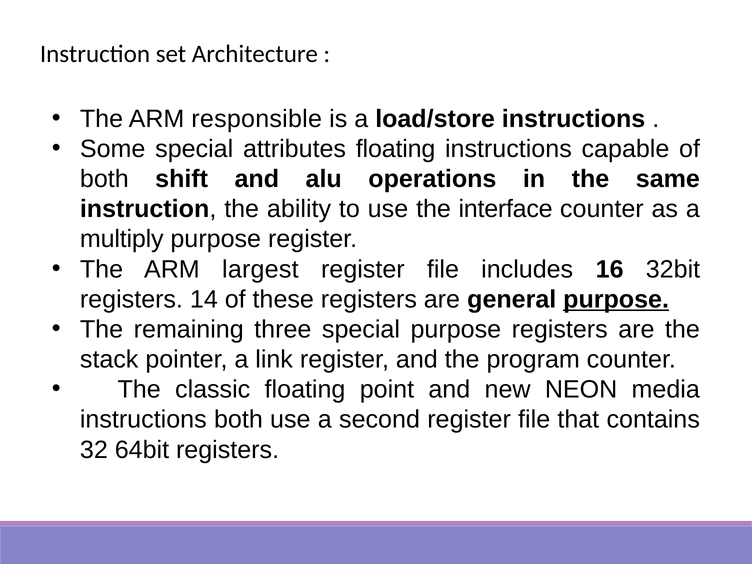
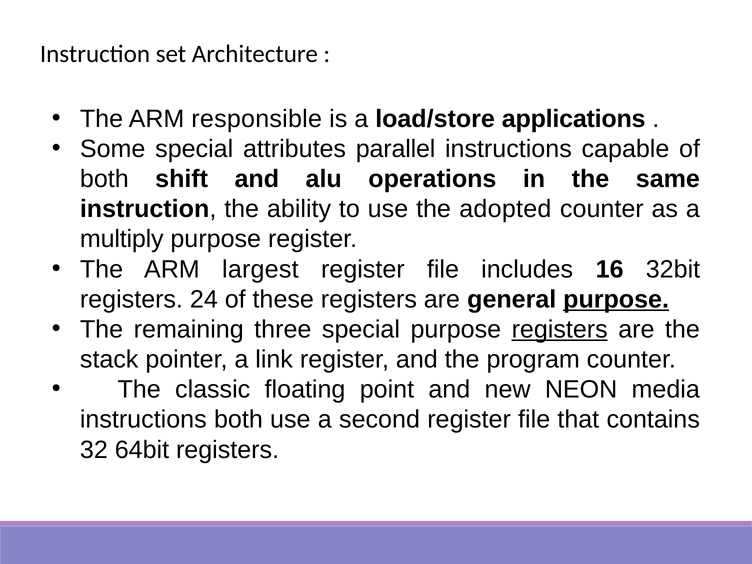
load/store instructions: instructions -> applications
attributes floating: floating -> parallel
interface: interface -> adopted
14: 14 -> 24
registers at (560, 329) underline: none -> present
